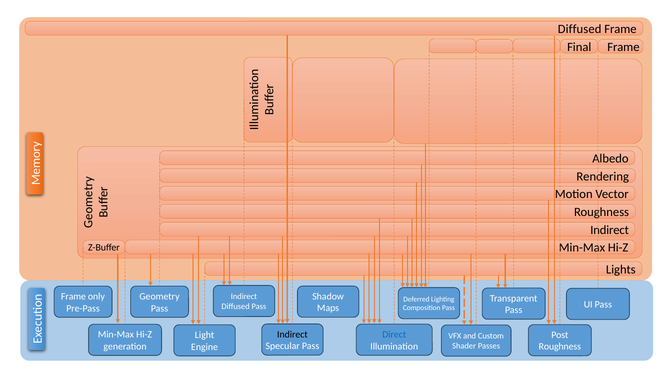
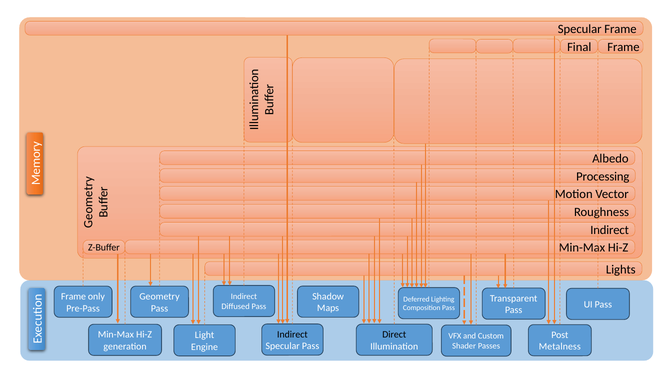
Diffused at (580, 29): Diffused -> Specular
Rendering: Rendering -> Processing
Direct colour: blue -> black
Roughness at (560, 347): Roughness -> Metalness
